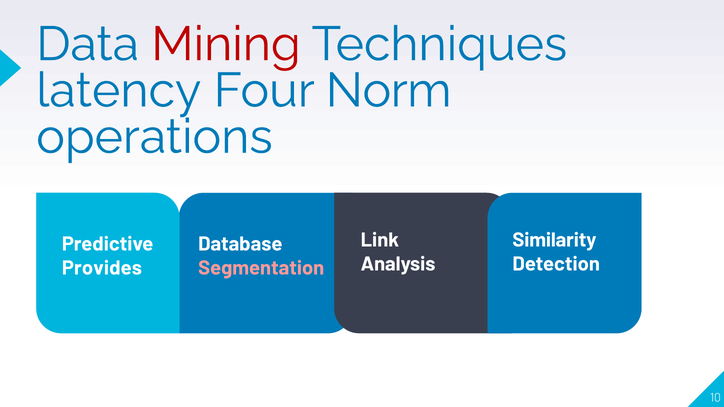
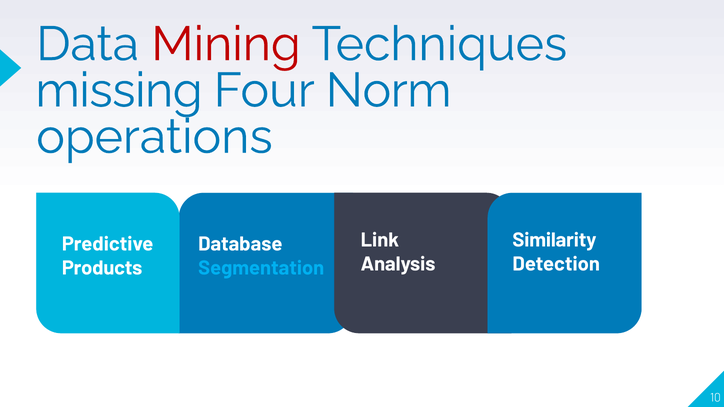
latency: latency -> missing
Provides: Provides -> Products
Segmentation colour: pink -> light blue
